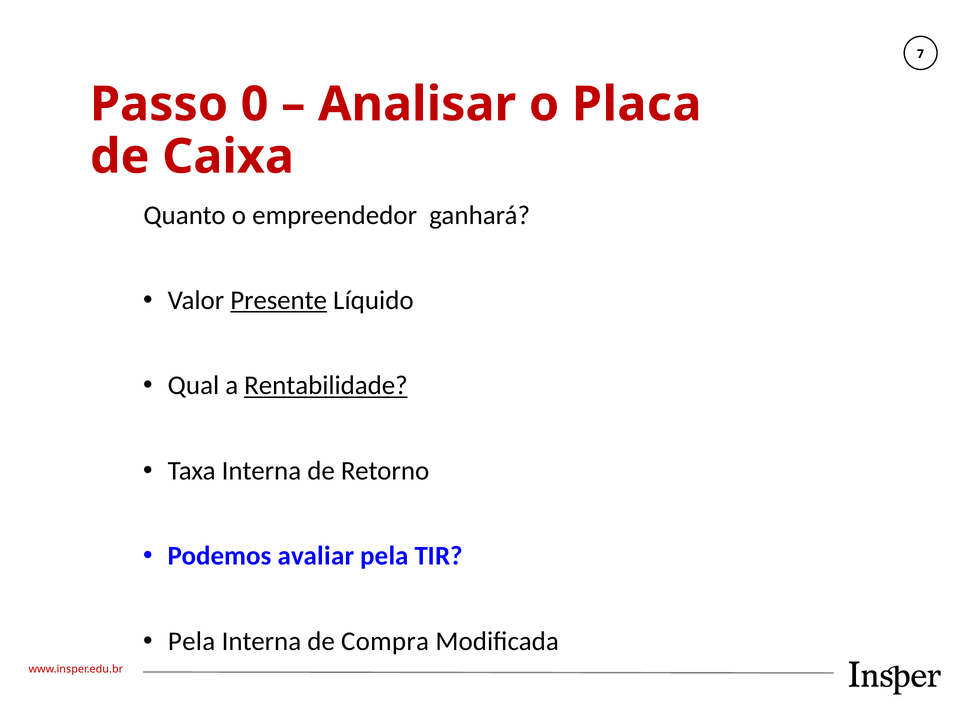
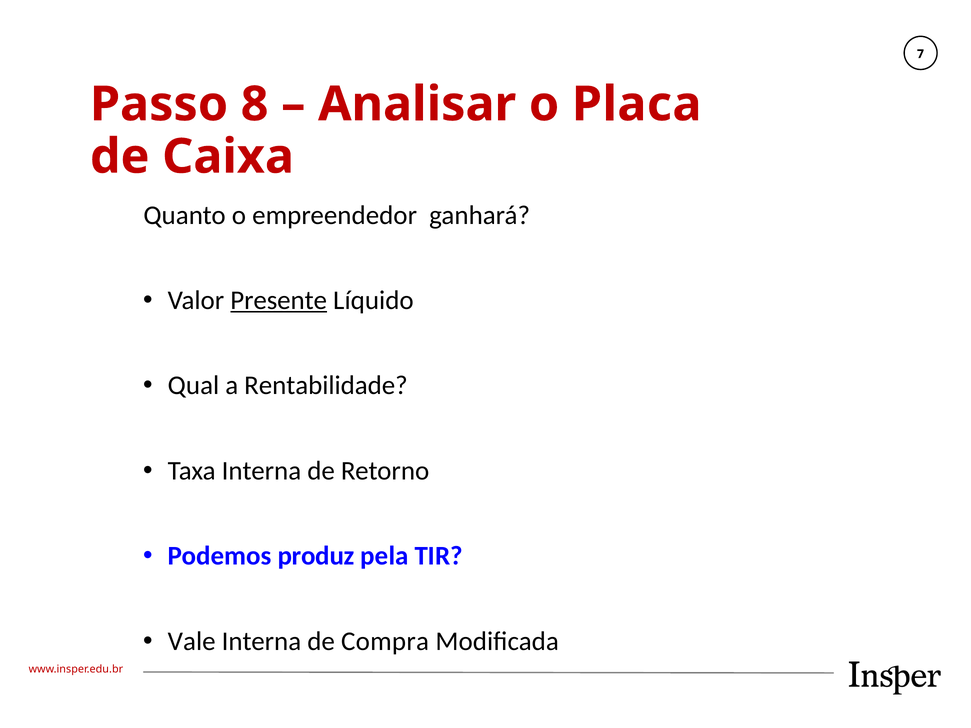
0: 0 -> 8
Rentabilidade underline: present -> none
avaliar: avaliar -> produz
Pela at (192, 641): Pela -> Vale
